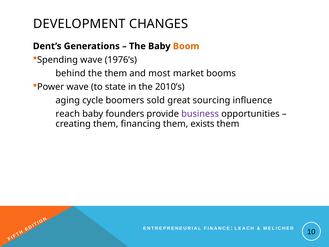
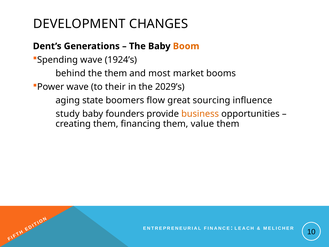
1976’s: 1976’s -> 1924’s
state: state -> their
2010’s: 2010’s -> 2029’s
cycle: cycle -> state
sold: sold -> flow
reach: reach -> study
business colour: purple -> orange
exists: exists -> value
